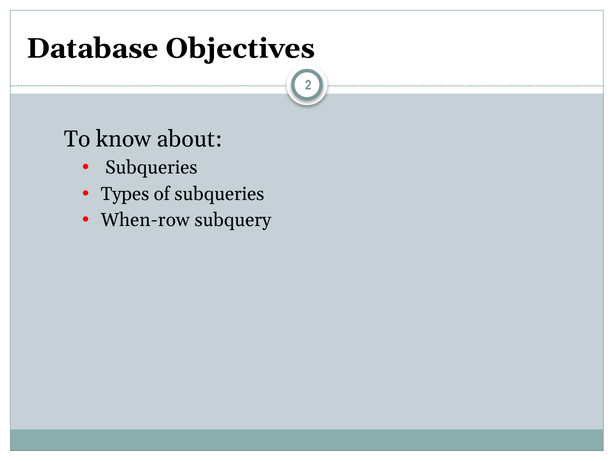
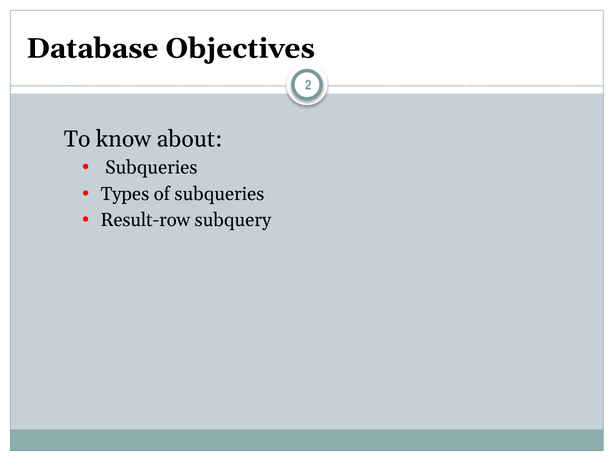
When-row: When-row -> Result-row
